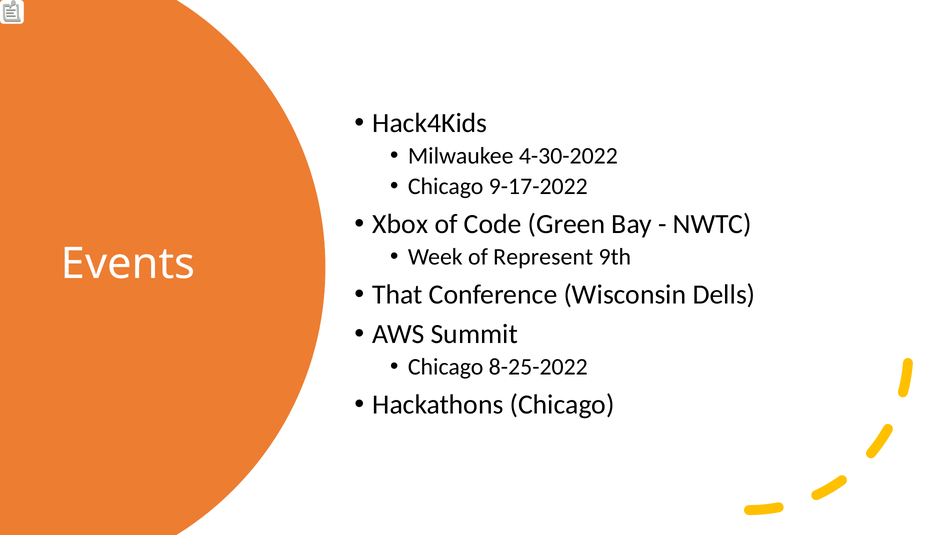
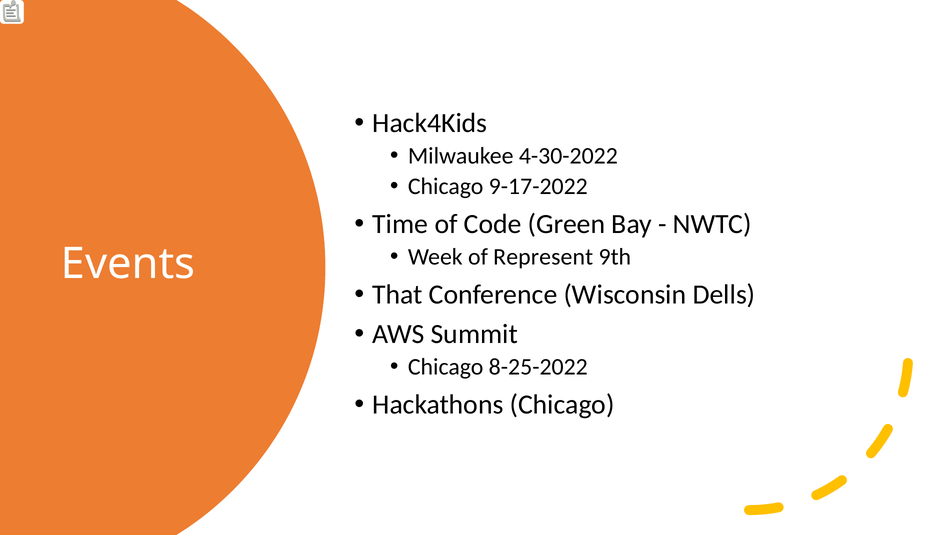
Xbox: Xbox -> Time
